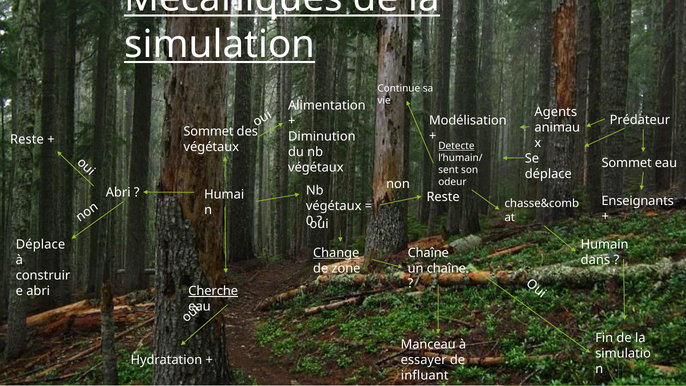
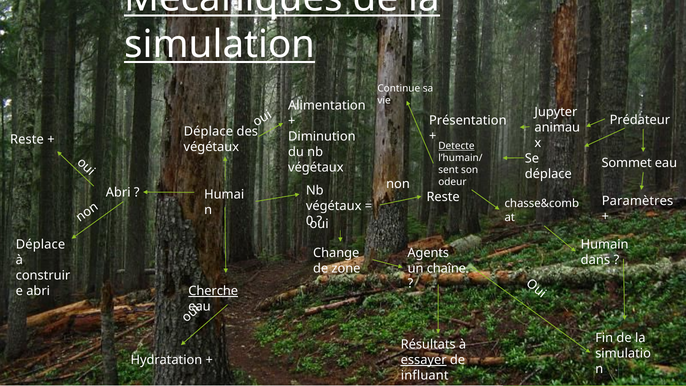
Agents: Agents -> Jupyter
Modélisation: Modélisation -> Présentation
Sommet at (208, 132): Sommet -> Déplace
Enseignants: Enseignants -> Paramètres
Change underline: present -> none
Chaîne at (428, 253): Chaîne -> Agents
Manceau: Manceau -> Résultats
essayer underline: none -> present
